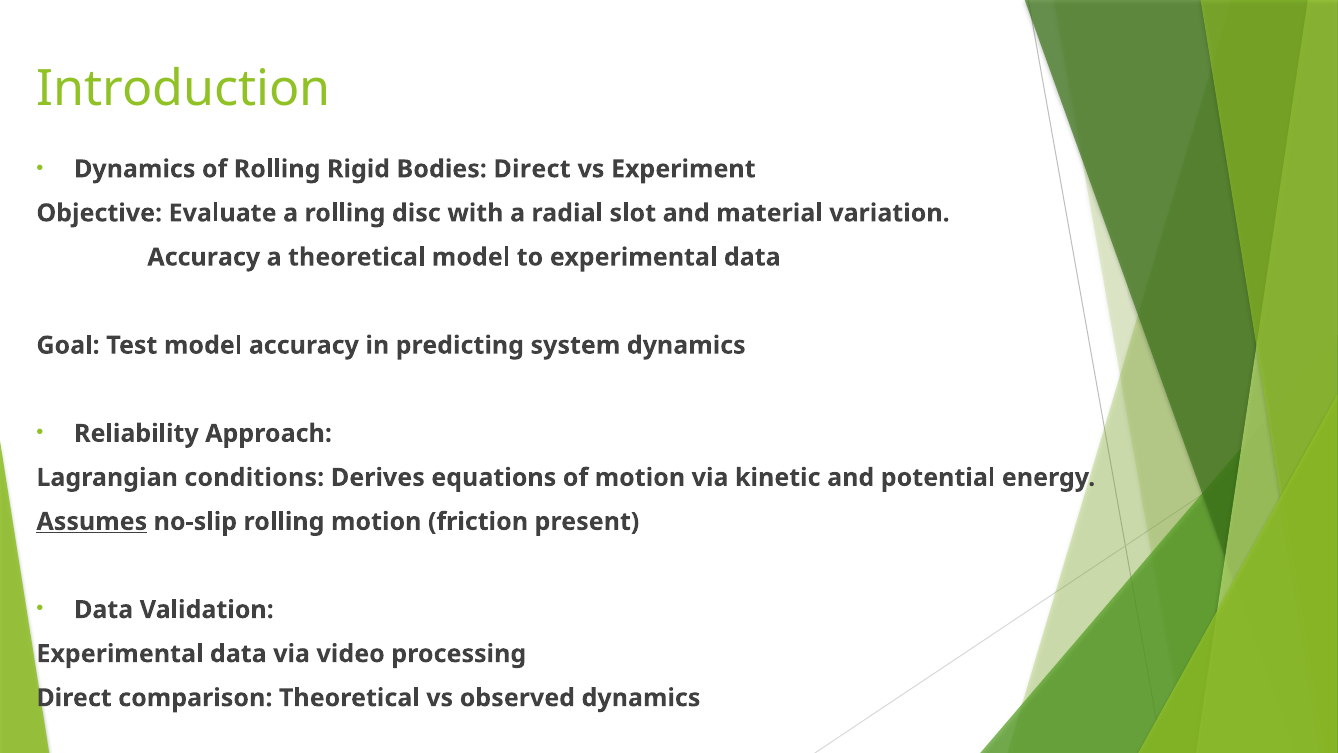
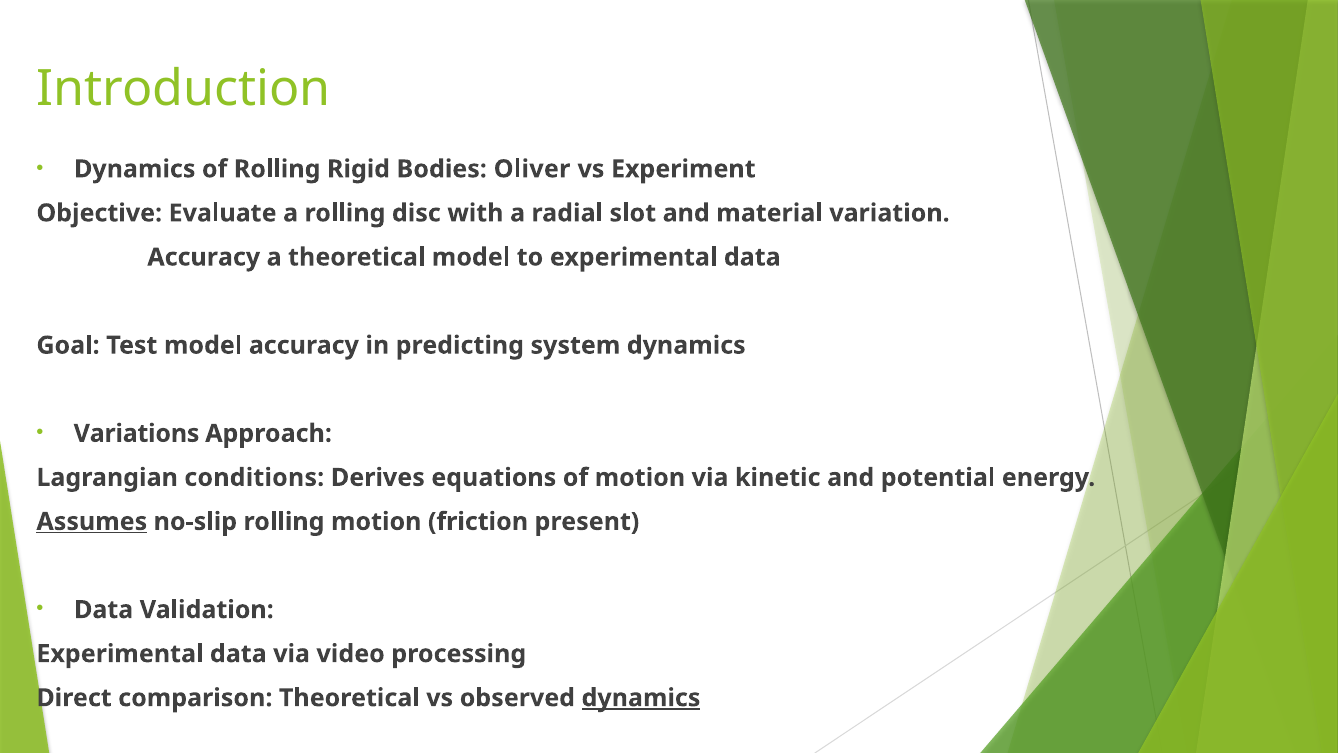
Bodies Direct: Direct -> Oliver
Reliability: Reliability -> Variations
dynamics at (641, 698) underline: none -> present
